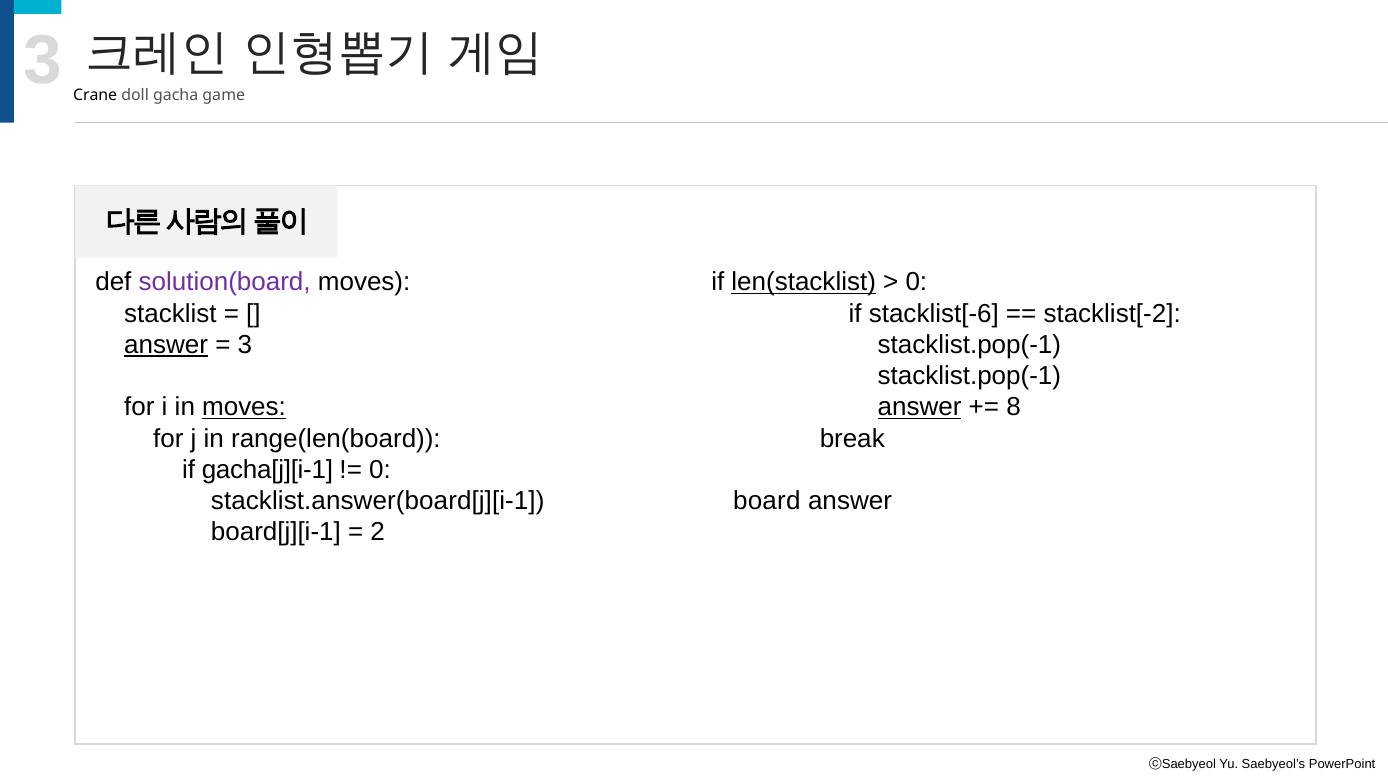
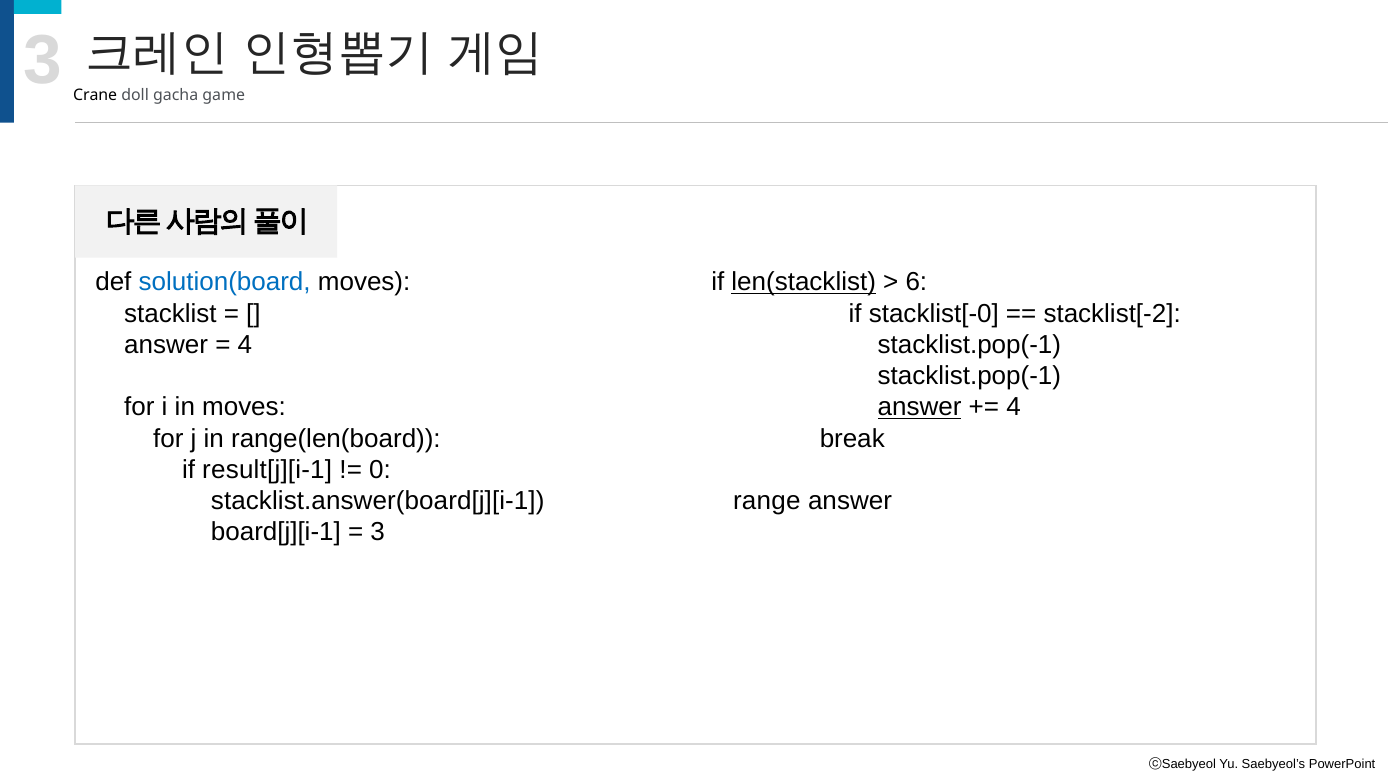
solution(board colour: purple -> blue
0 at (916, 282): 0 -> 6
stacklist[-6: stacklist[-6 -> stacklist[-0
answer at (166, 345) underline: present -> none
3 at (245, 345): 3 -> 4
moves at (244, 407) underline: present -> none
8 at (1014, 407): 8 -> 4
gacha[j][i-1: gacha[j][i-1 -> result[j][i-1
board: board -> range
2 at (378, 532): 2 -> 3
